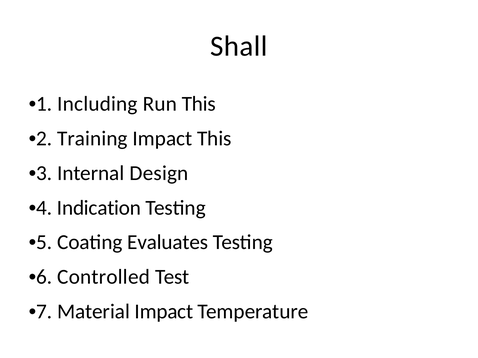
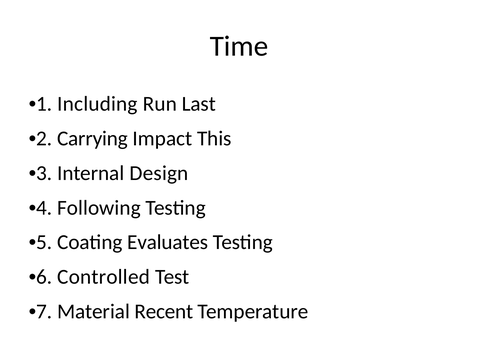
Shall: Shall -> Time
Run This: This -> Last
Training: Training -> Carrying
Indication: Indication -> Following
Material Impact: Impact -> Recent
